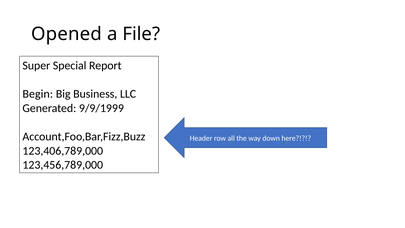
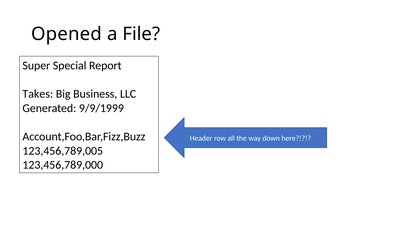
Begin: Begin -> Takes
123,406,789,000: 123,406,789,000 -> 123,456,789,005
